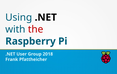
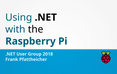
the colour: red -> black
